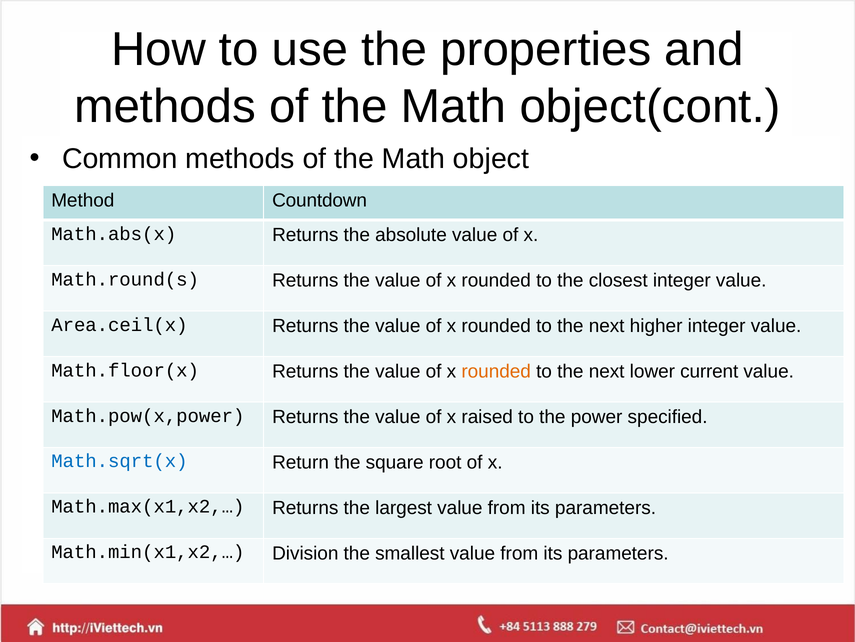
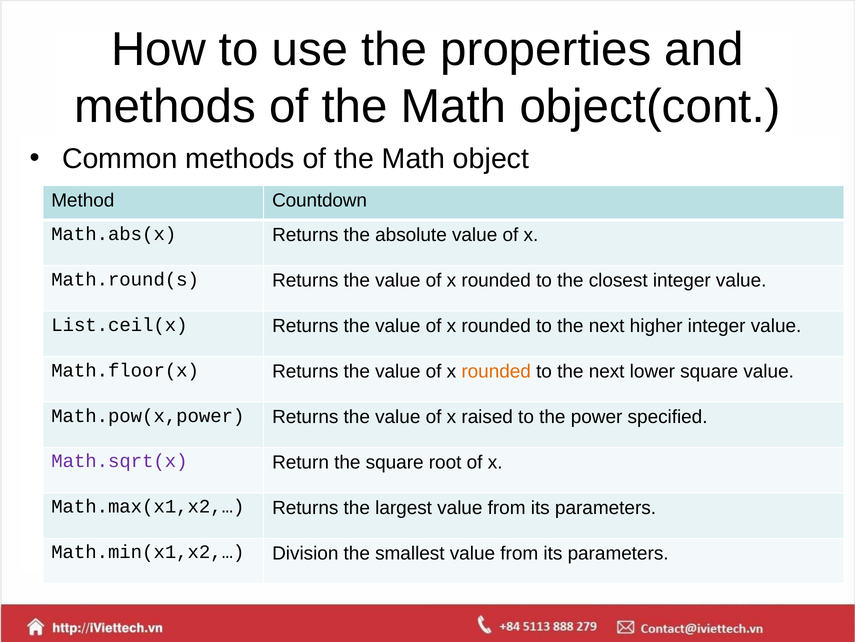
Area.ceil(x: Area.ceil(x -> List.ceil(x
lower current: current -> square
Math.sqrt(x colour: blue -> purple
